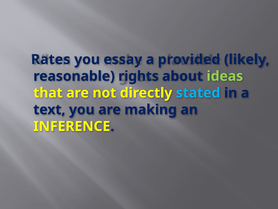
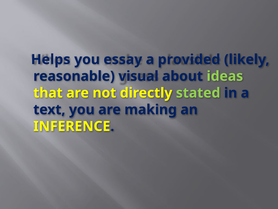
Rates: Rates -> Helps
rights: rights -> visual
stated colour: light blue -> light green
